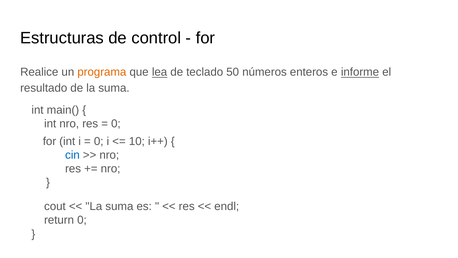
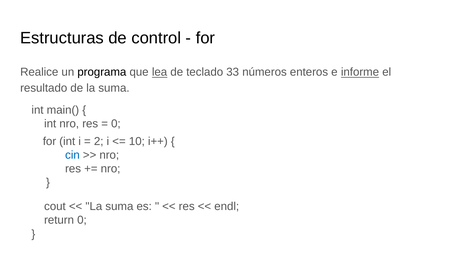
programa colour: orange -> black
50: 50 -> 33
0 at (99, 141): 0 -> 2
